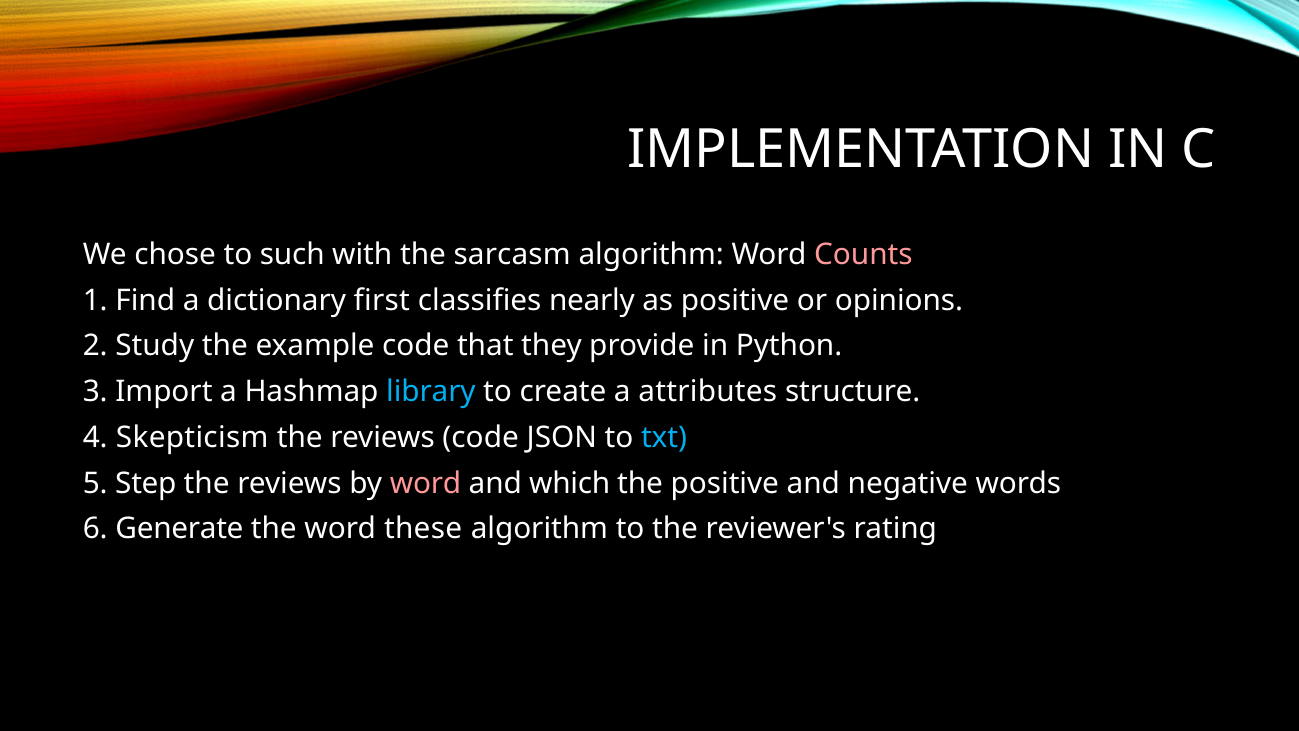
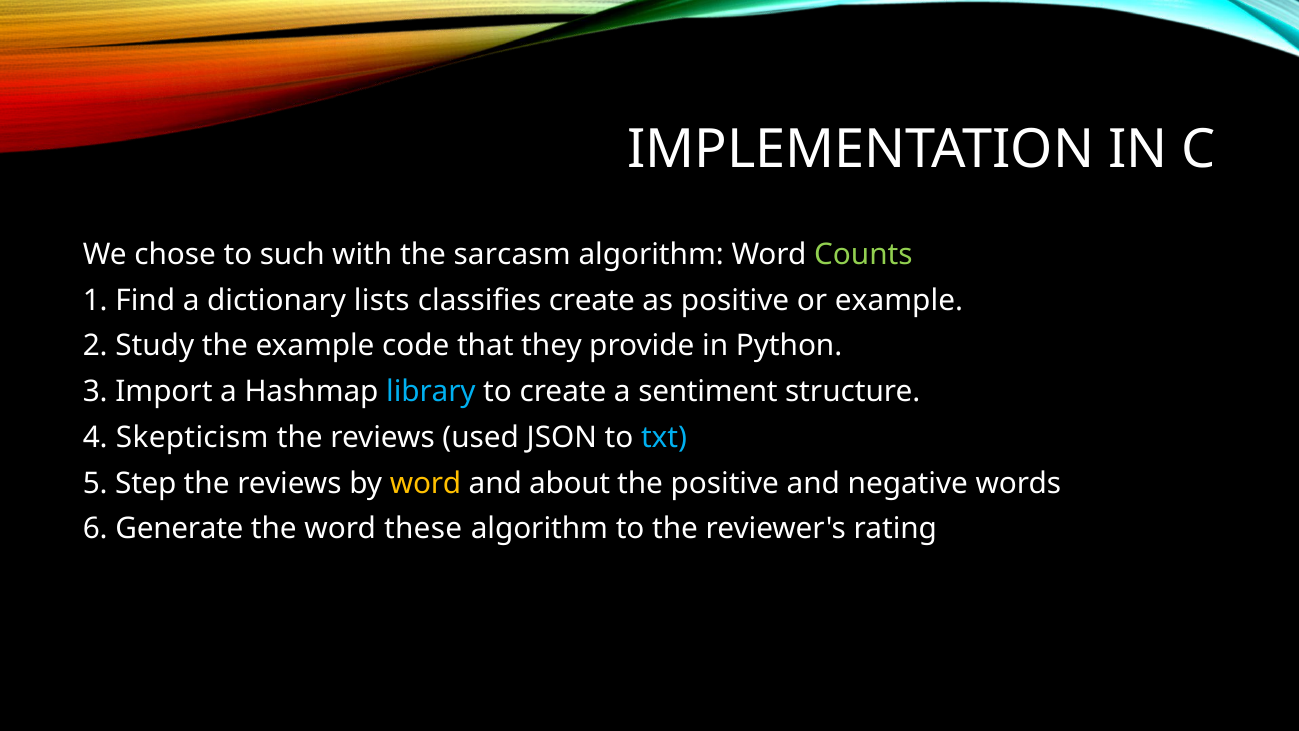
Counts colour: pink -> light green
first: first -> lists
classifies nearly: nearly -> create
or opinions: opinions -> example
attributes: attributes -> sentiment
reviews code: code -> used
word at (426, 483) colour: pink -> yellow
which: which -> about
